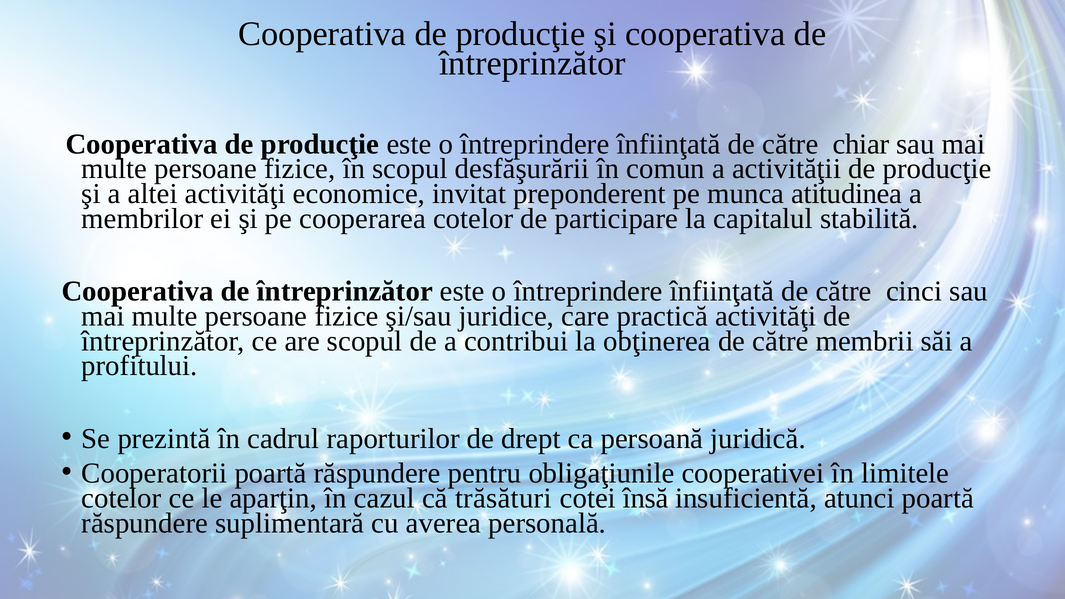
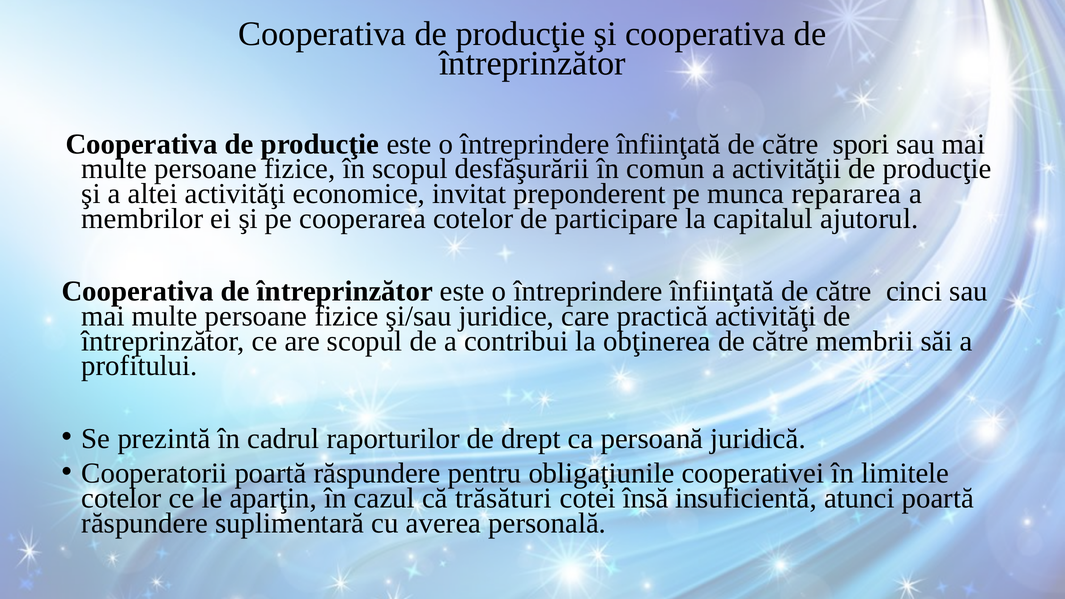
chiar: chiar -> spori
atitudinea: atitudinea -> repararea
stabilită: stabilită -> ajutorul
